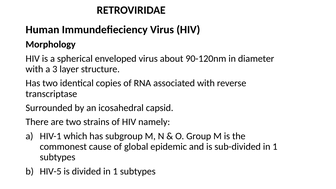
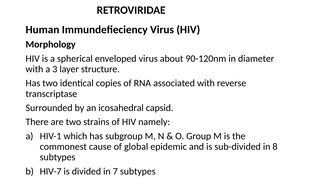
sub-divided in 1: 1 -> 8
HIV-5: HIV-5 -> HIV-7
divided in 1: 1 -> 7
